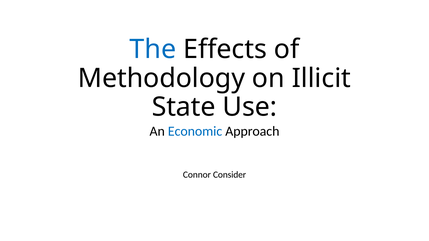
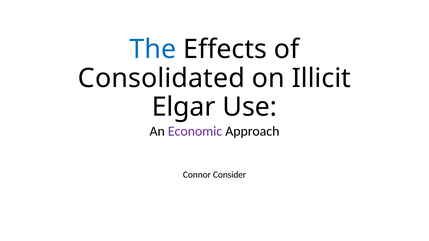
Methodology: Methodology -> Consolidated
State: State -> Elgar
Economic colour: blue -> purple
